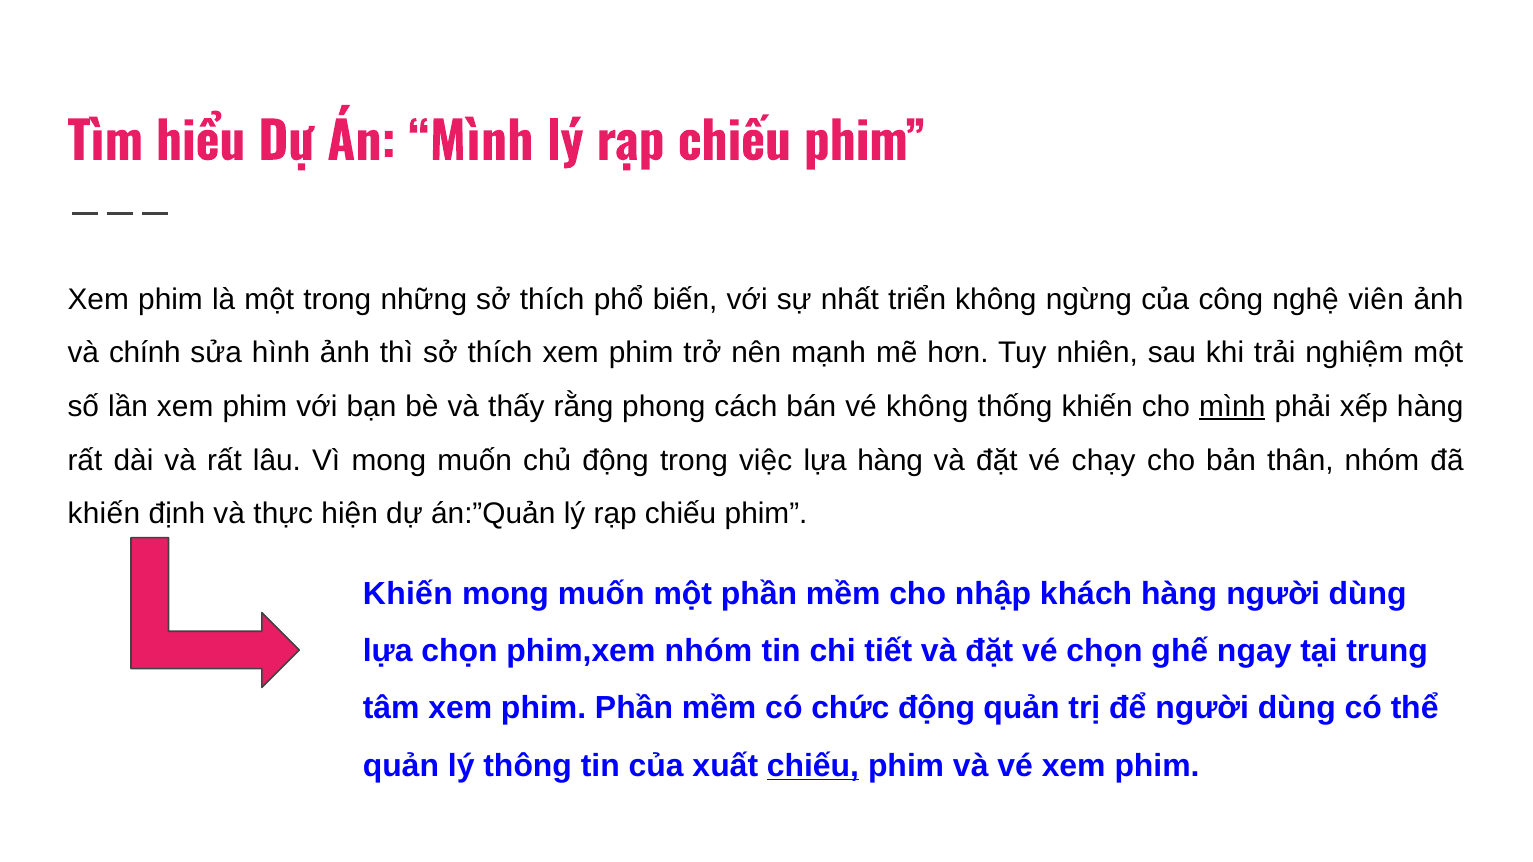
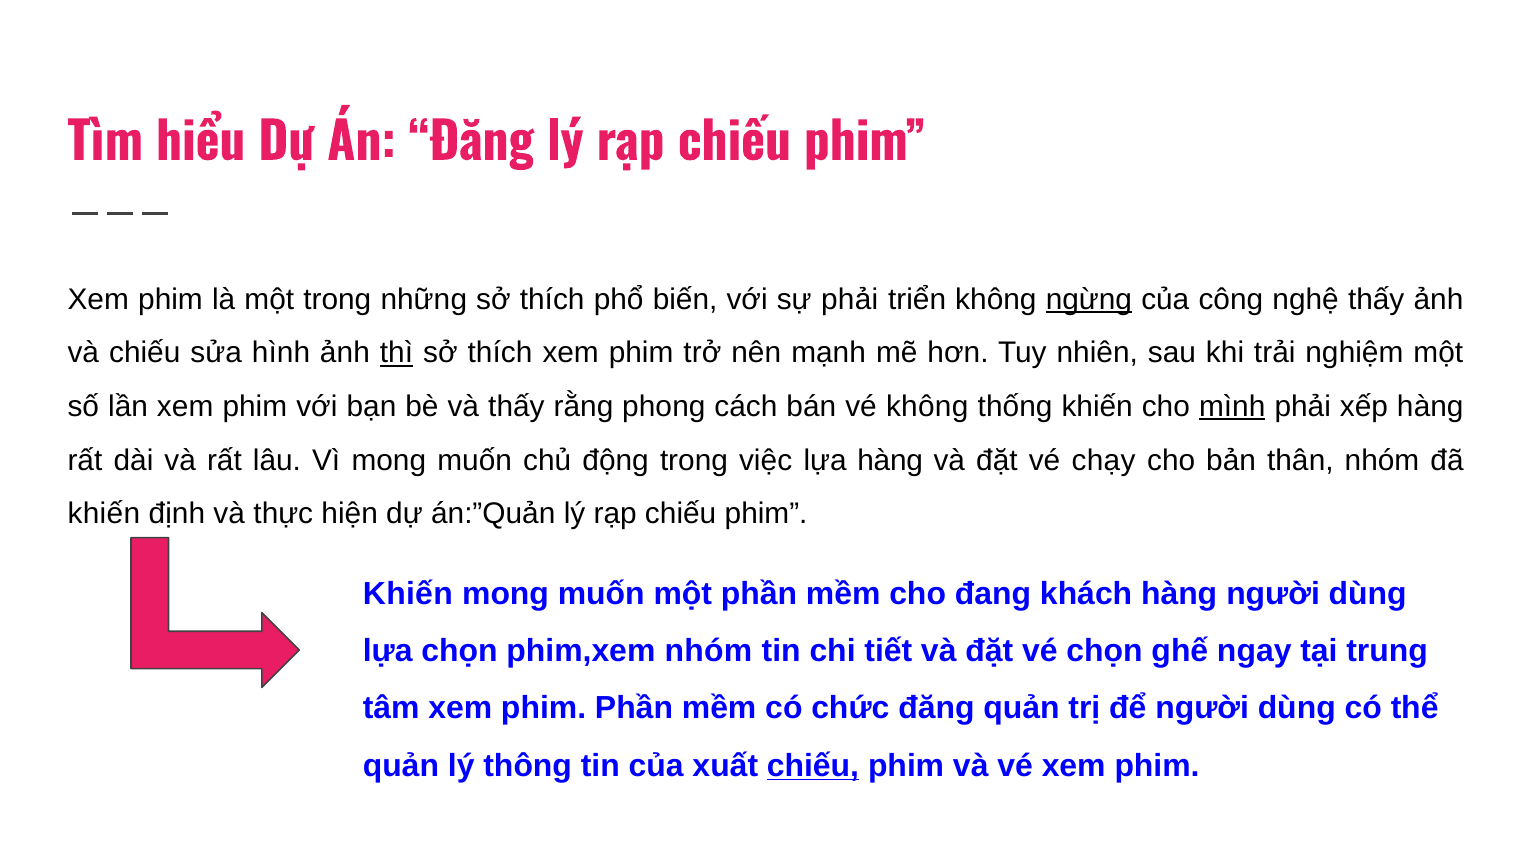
Án Mình: Mình -> Đăng
sự nhất: nhất -> phải
ngừng underline: none -> present
nghệ viên: viên -> thấy
và chính: chính -> chiếu
thì underline: none -> present
nhập: nhập -> đang
chức động: động -> đăng
